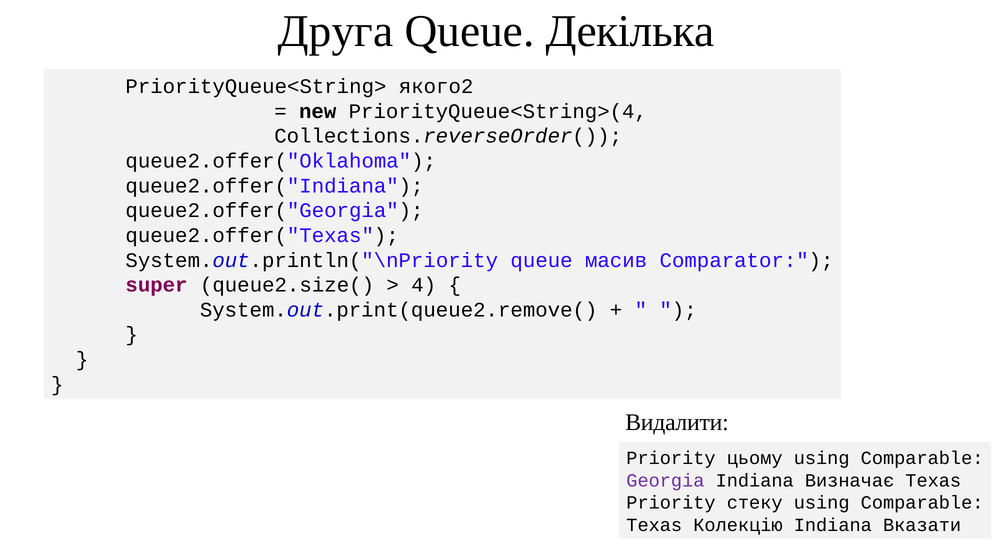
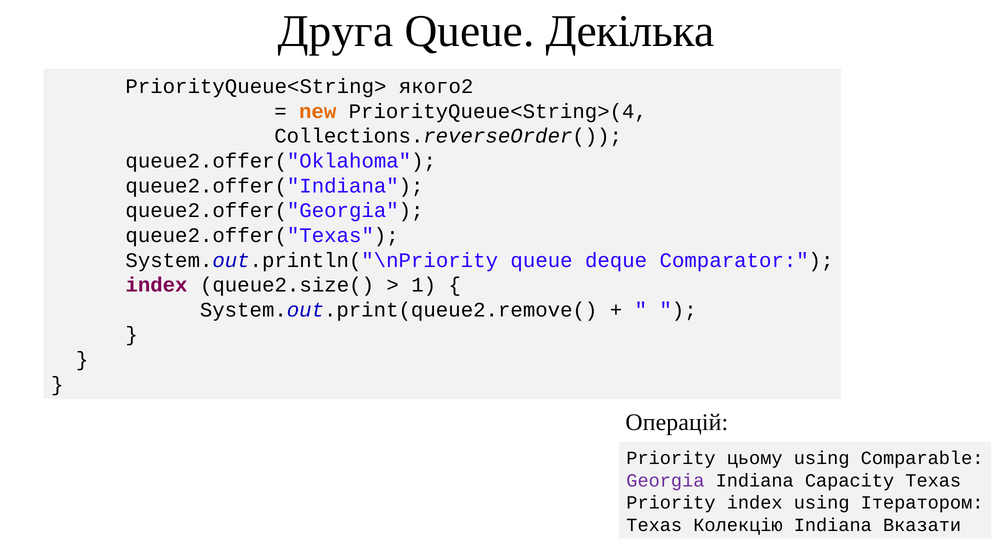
new colour: black -> orange
масив: масив -> deque
super at (157, 285): super -> index
4: 4 -> 1
Видалити: Видалити -> Операцій
Визначає: Визначає -> Capacity
Priority стеку: стеку -> index
Comparable at (922, 503): Comparable -> Ітератором
